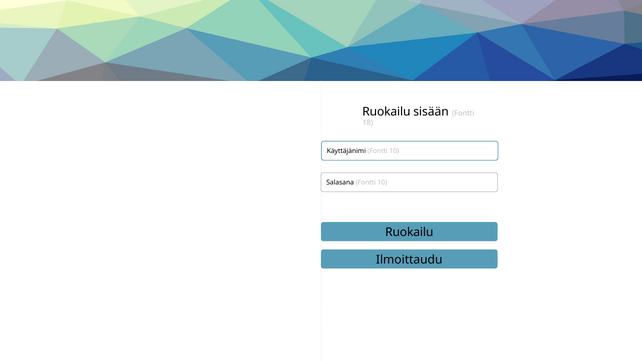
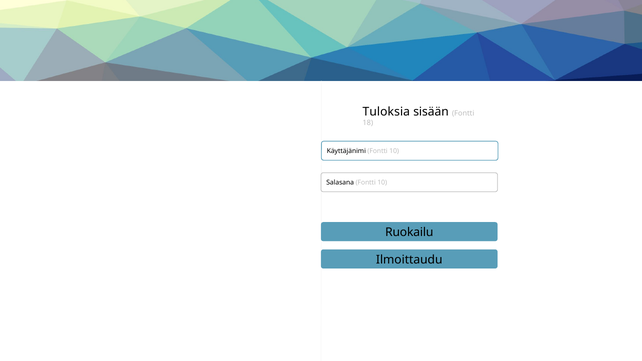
Ruokailu at (386, 112): Ruokailu -> Tuloksia
